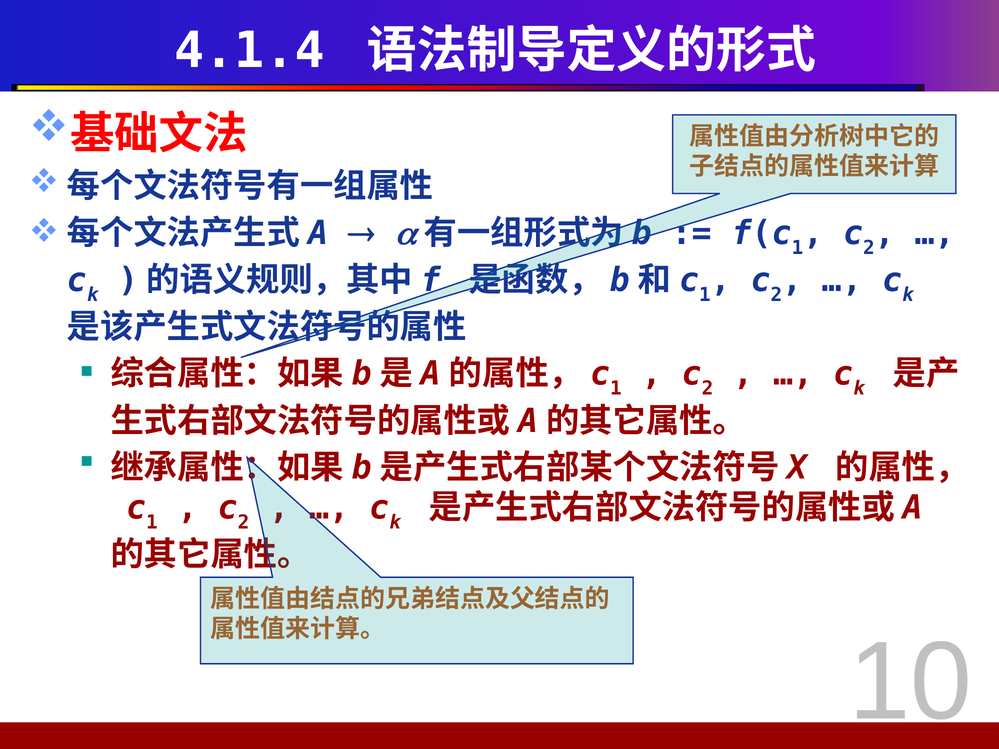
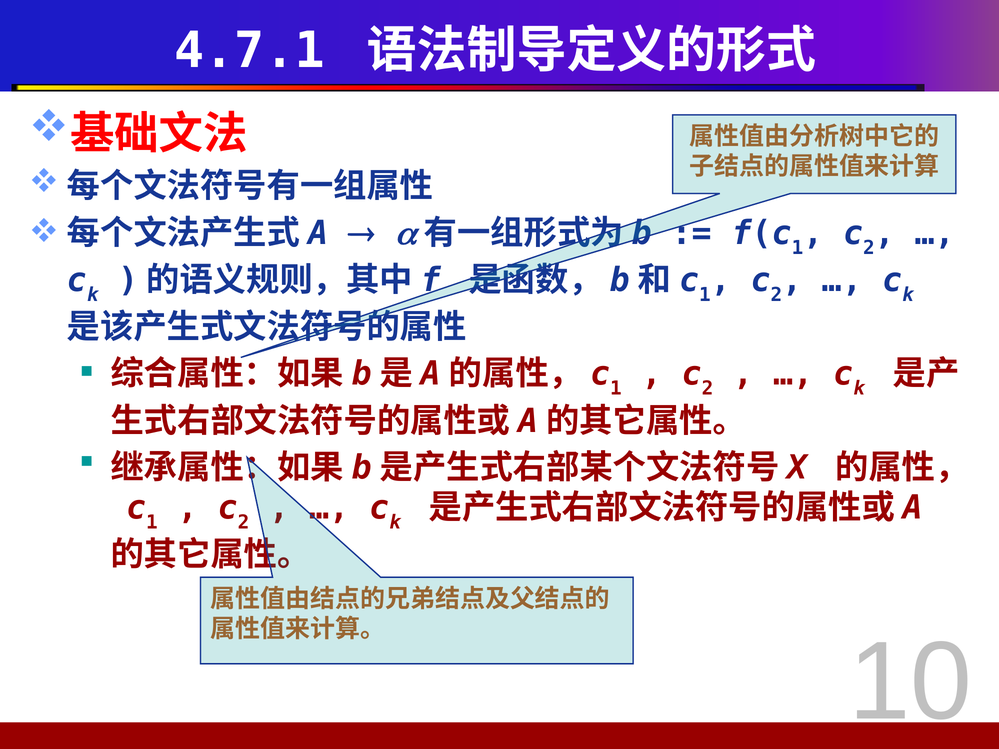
4.1.4: 4.1.4 -> 4.7.1
